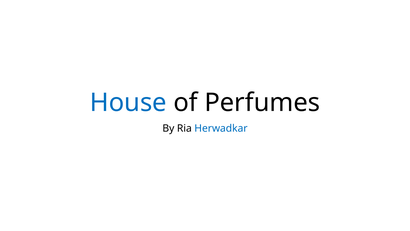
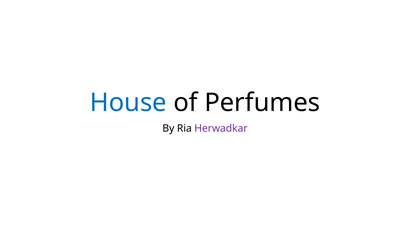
Herwadkar colour: blue -> purple
